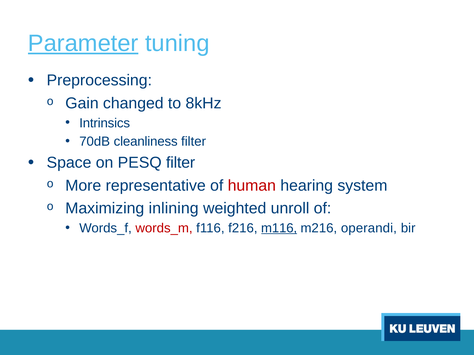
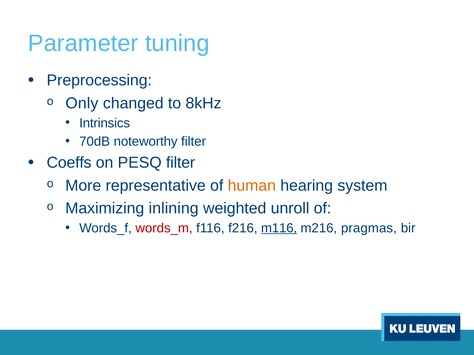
Parameter underline: present -> none
Gain: Gain -> Only
cleanliness: cleanliness -> noteworthy
Space: Space -> Coeffs
human colour: red -> orange
operandi: operandi -> pragmas
